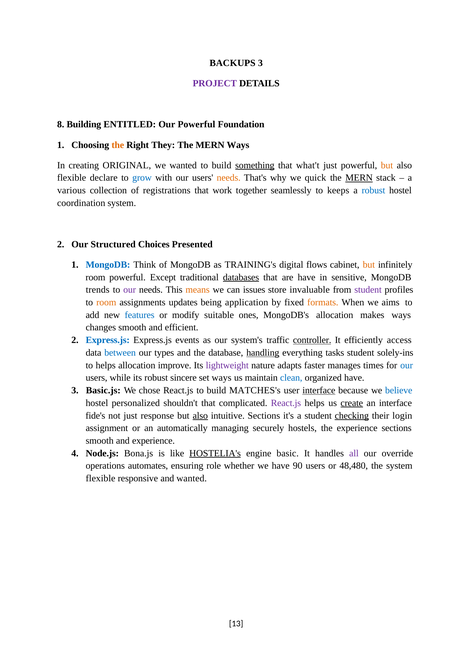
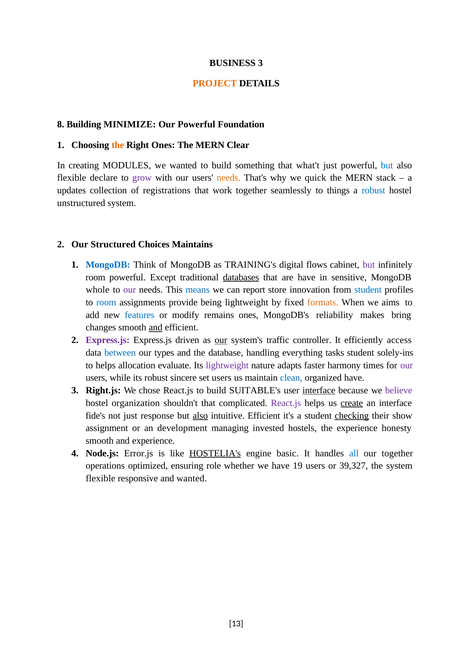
BACKUPS: BACKUPS -> BUSINESS
PROJECT colour: purple -> orange
ENTITLED: ENTITLED -> MINIMIZE
Right They: They -> Ones
MERN Ways: Ways -> Clear
ORIGINAL: ORIGINAL -> MODULES
something underline: present -> none
but at (387, 165) colour: orange -> blue
grow colour: blue -> purple
MERN at (359, 178) underline: present -> none
various: various -> updates
keeps: keeps -> things
coordination: coordination -> unstructured
Presented: Presented -> Maintains
but at (369, 265) colour: orange -> purple
trends: trends -> whole
means colour: orange -> blue
issues: issues -> report
invaluable: invaluable -> innovation
student at (368, 290) colour: purple -> blue
room at (106, 302) colour: orange -> blue
updates: updates -> provide
being application: application -> lightweight
suitable: suitable -> remains
MongoDB's allocation: allocation -> reliability
makes ways: ways -> bring
and at (156, 327) underline: none -> present
Express.js at (108, 340) colour: blue -> purple
events: events -> driven
our at (221, 340) underline: none -> present
controller underline: present -> none
handling underline: present -> none
improve: improve -> evaluate
manages: manages -> harmony
our at (407, 365) colour: blue -> purple
set ways: ways -> users
Basic.js: Basic.js -> Right.js
MATCHES's: MATCHES's -> SUITABLE's
believe colour: blue -> purple
personalized: personalized -> organization
intuitive Sections: Sections -> Efficient
login: login -> show
automatically: automatically -> development
securely: securely -> invested
experience sections: sections -> honesty
Bona.js: Bona.js -> Error.js
all colour: purple -> blue
our override: override -> together
automates: automates -> optimized
90: 90 -> 19
48,480: 48,480 -> 39,327
